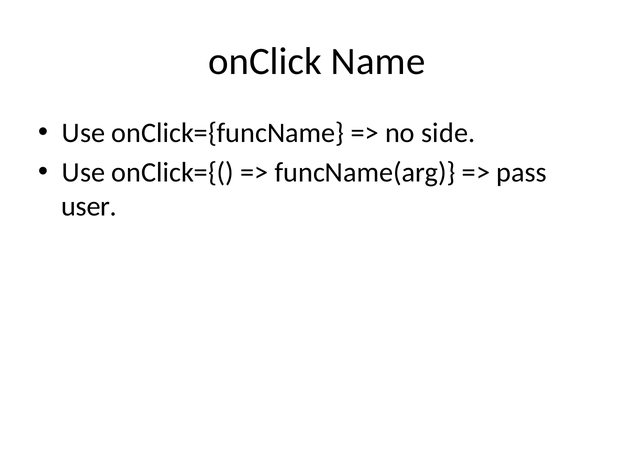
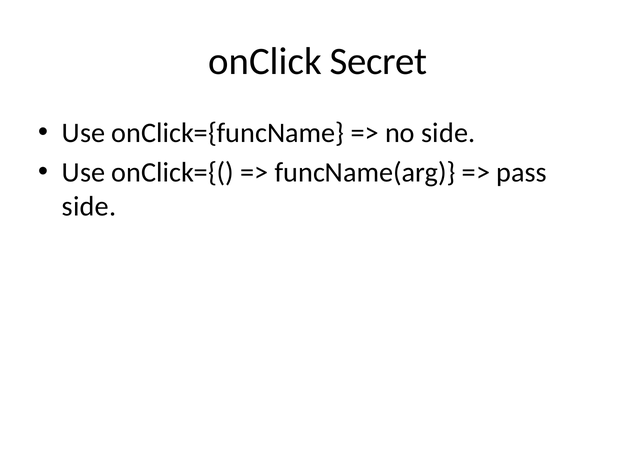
Name: Name -> Secret
user at (89, 207): user -> side
